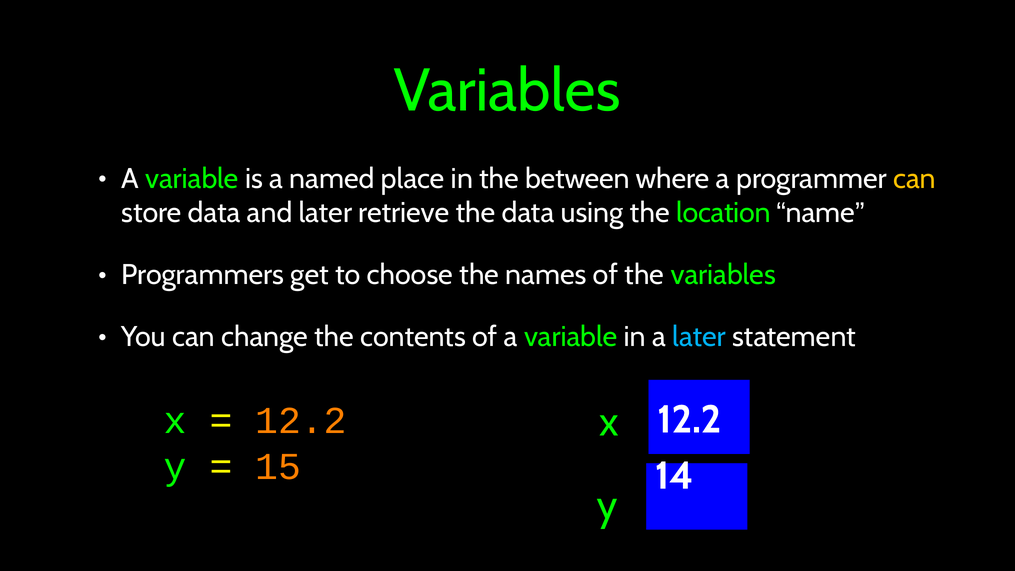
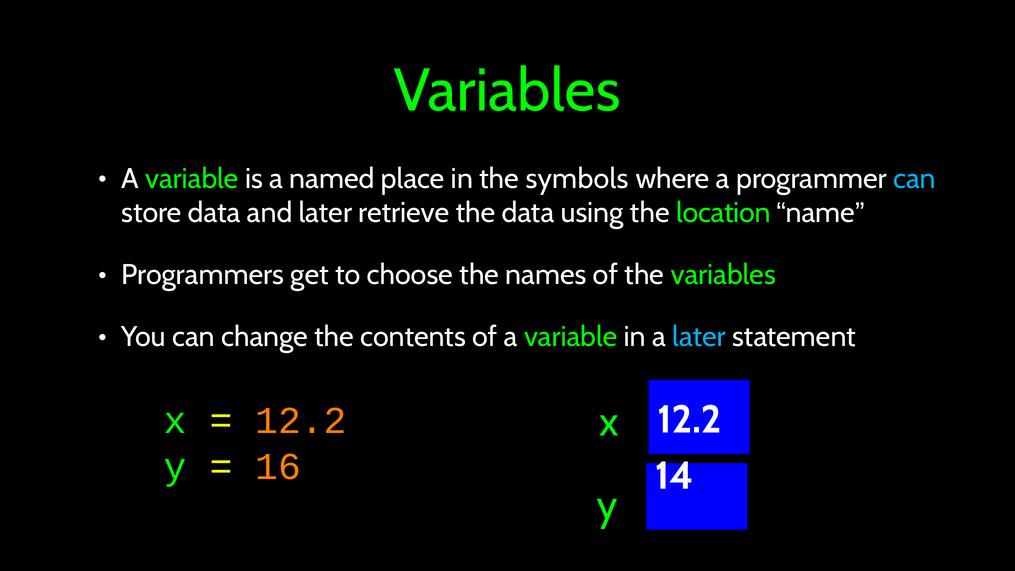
between: between -> symbols
can at (914, 179) colour: yellow -> light blue
15: 15 -> 16
